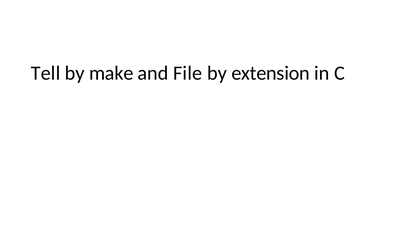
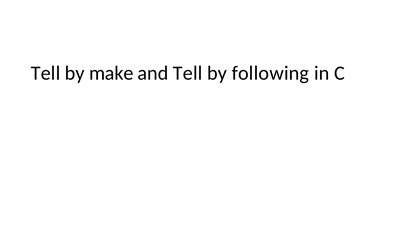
and File: File -> Tell
extension: extension -> following
